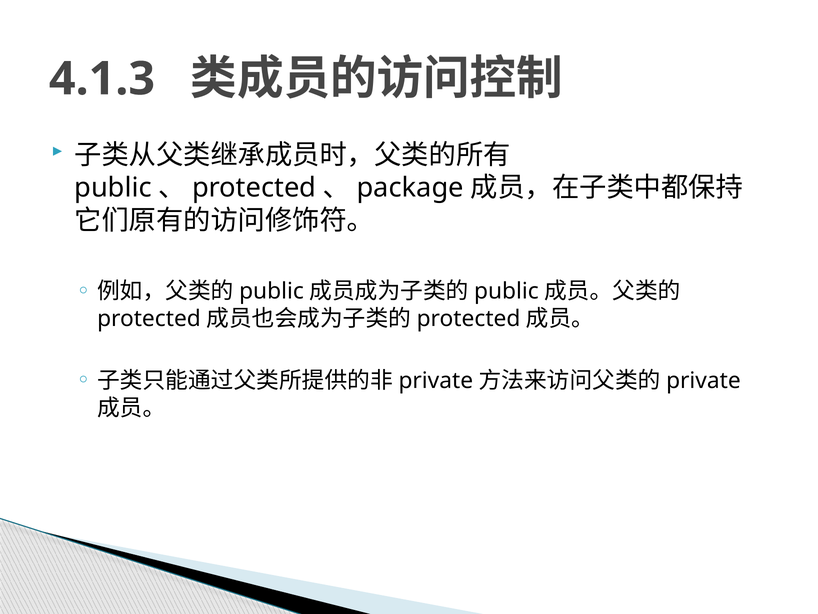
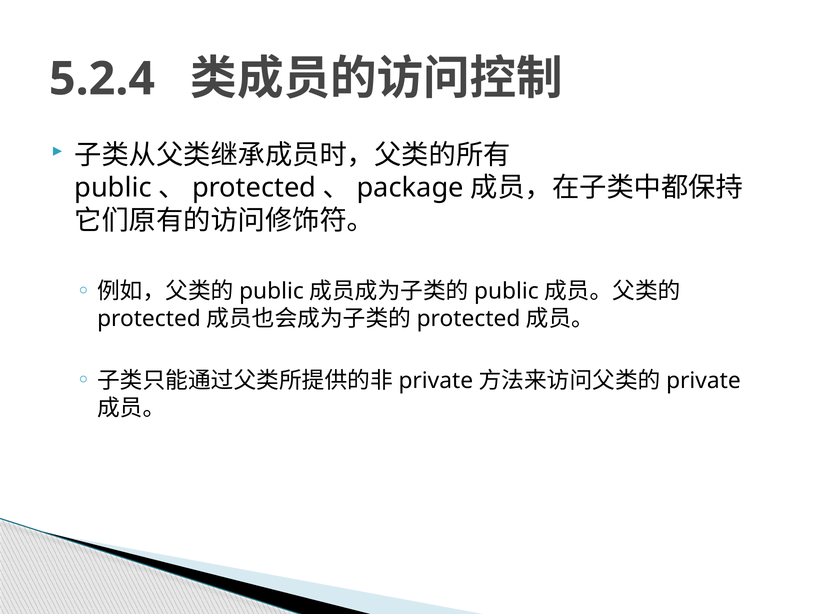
4.1.3: 4.1.3 -> 5.2.4
